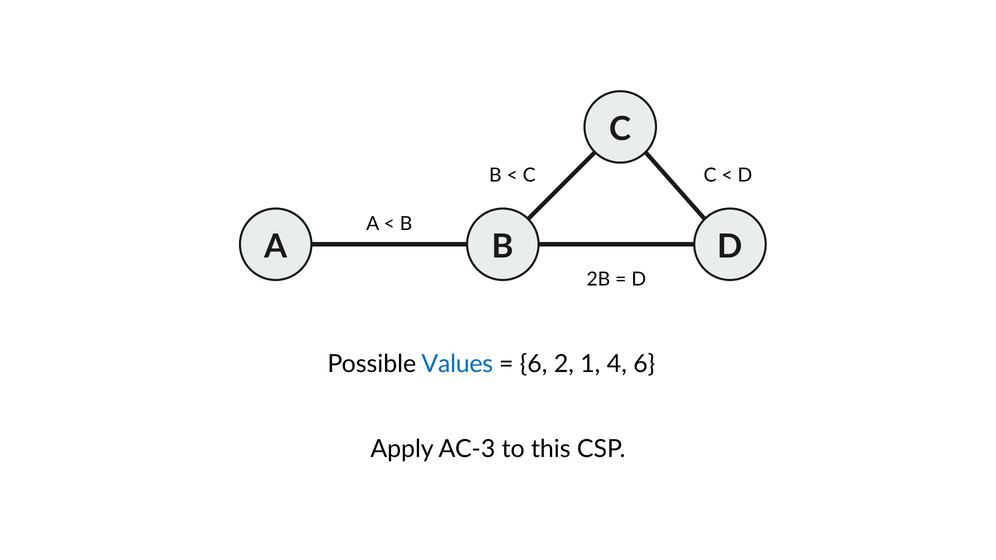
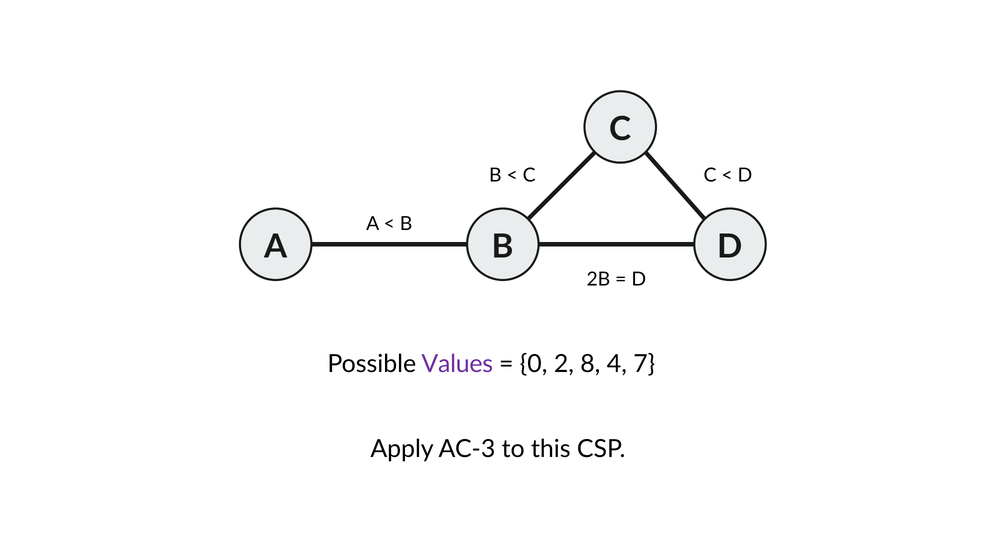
Values colour: blue -> purple
6 at (534, 364): 6 -> 0
1: 1 -> 8
4 6: 6 -> 7
